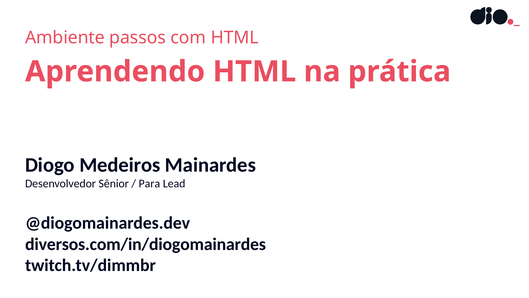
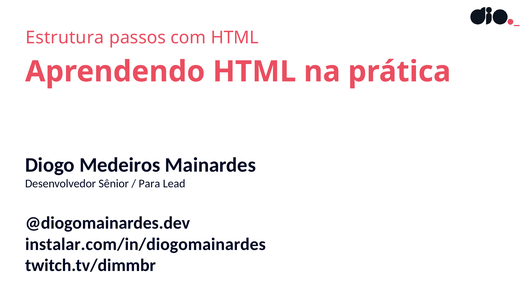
Ambiente: Ambiente -> Estrutura
diversos.com/in/diogomainardes: diversos.com/in/diogomainardes -> instalar.com/in/diogomainardes
